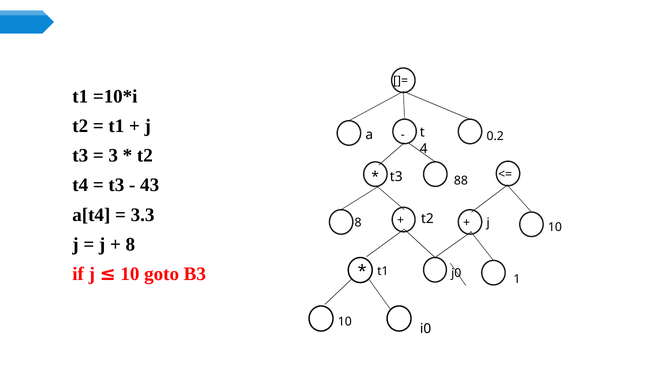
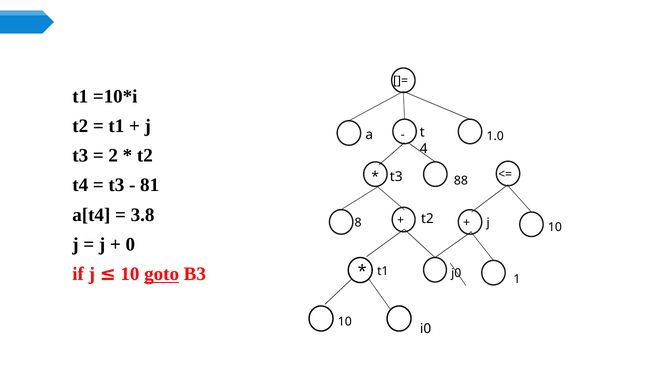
0.2: 0.2 -> 1.0
3: 3 -> 2
43: 43 -> 81
3.3: 3.3 -> 3.8
8 at (130, 245): 8 -> 0
goto underline: none -> present
